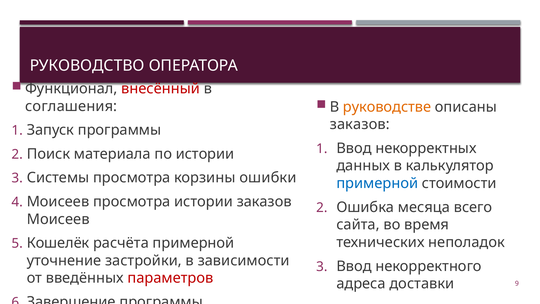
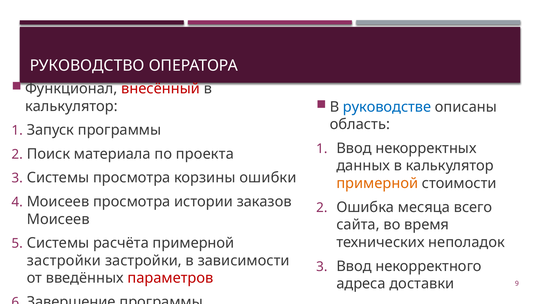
руководстве colour: orange -> blue
соглашения at (71, 106): соглашения -> калькулятор
заказов at (360, 124): заказов -> область
по истории: истории -> проекта
примерной at (377, 183) colour: blue -> orange
Кошелёк at (58, 243): Кошелёк -> Системы
уточнение at (64, 260): уточнение -> застройки
